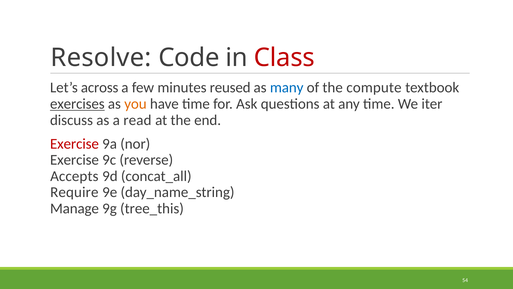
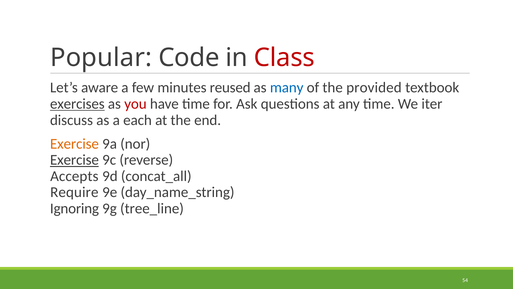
Resolve: Resolve -> Popular
across: across -> aware
compute: compute -> provided
you colour: orange -> red
read: read -> each
Exercise at (74, 144) colour: red -> orange
Exercise at (74, 160) underline: none -> present
Manage: Manage -> Ignoring
tree_this: tree_this -> tree_line
